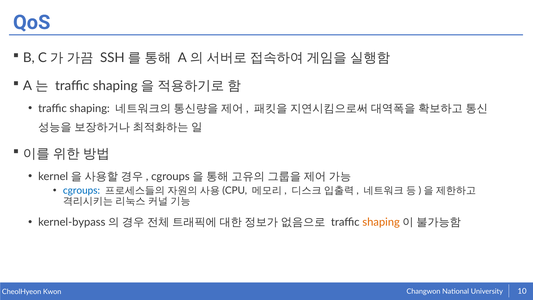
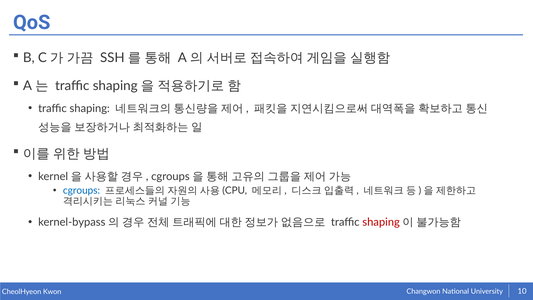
shaping at (381, 222) colour: orange -> red
